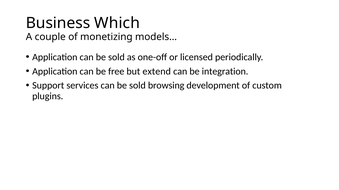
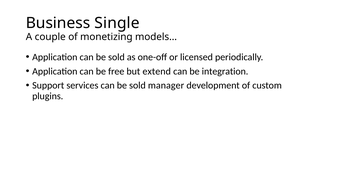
Which: Which -> Single
browsing: browsing -> manager
